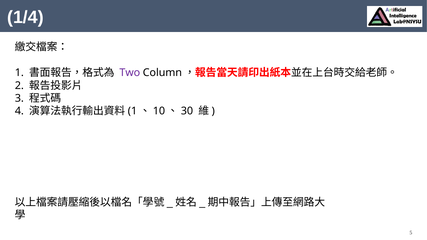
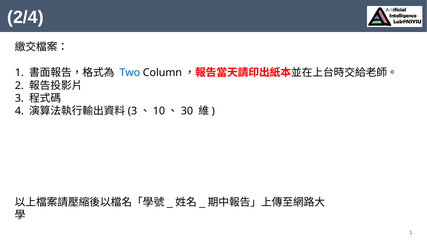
1/4: 1/4 -> 2/4
Two colour: purple -> blue
1 at (132, 111): 1 -> 3
